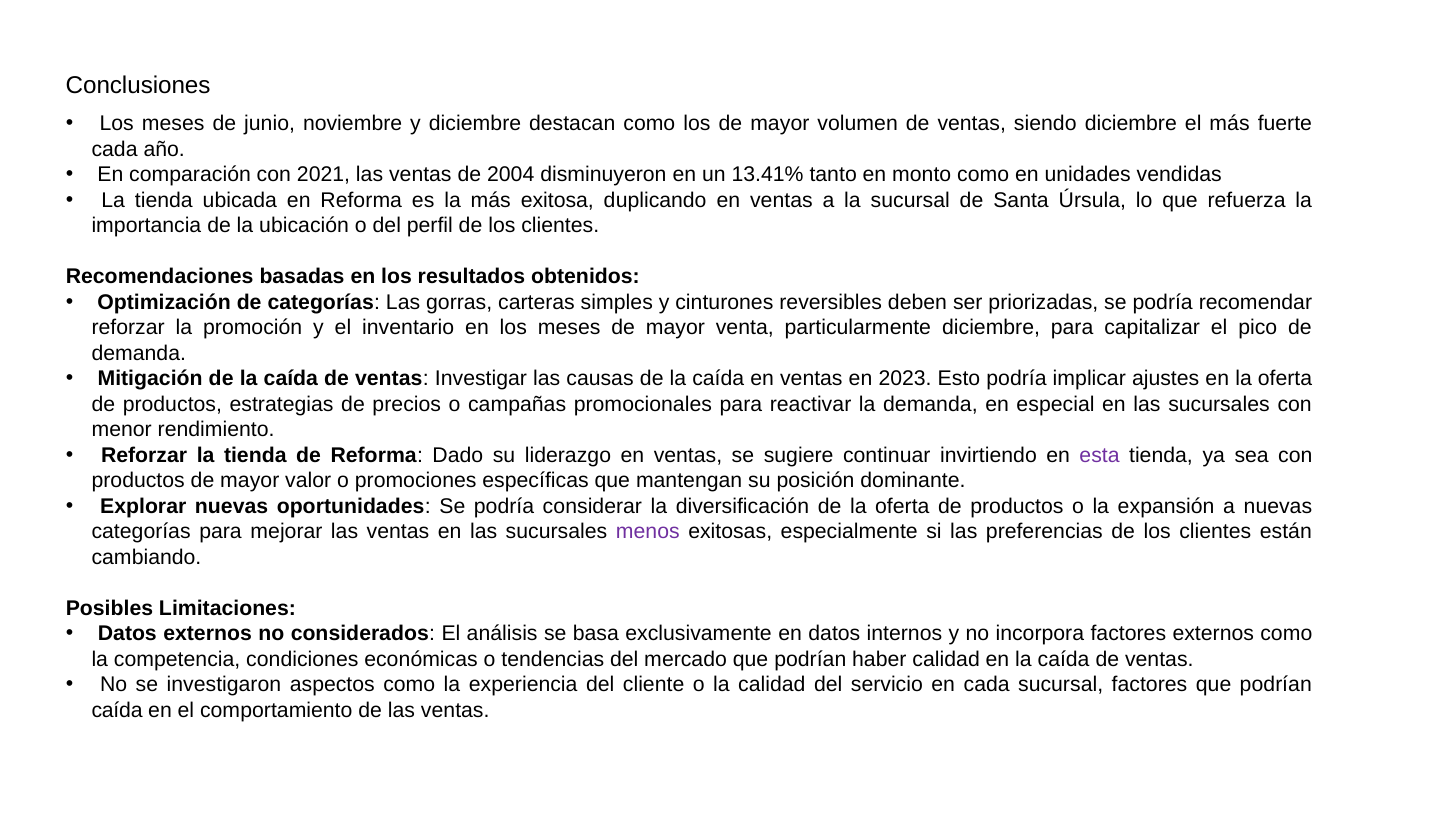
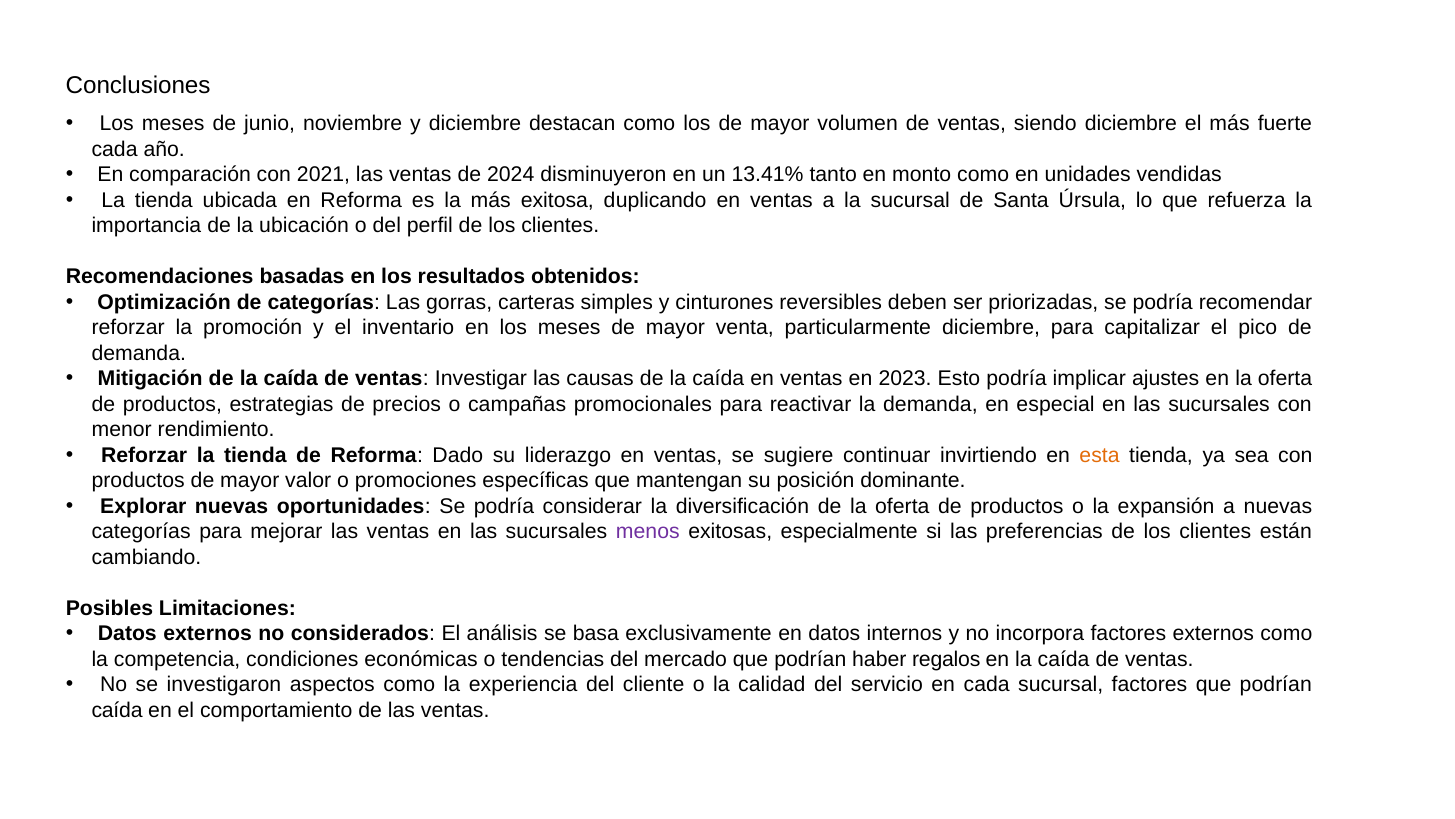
2004: 2004 -> 2024
esta colour: purple -> orange
haber calidad: calidad -> regalos
